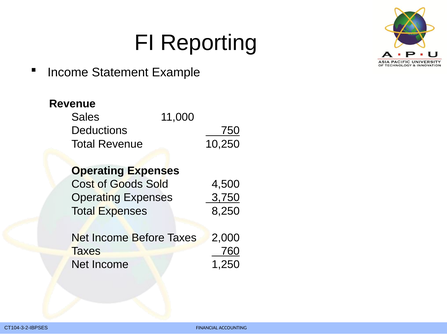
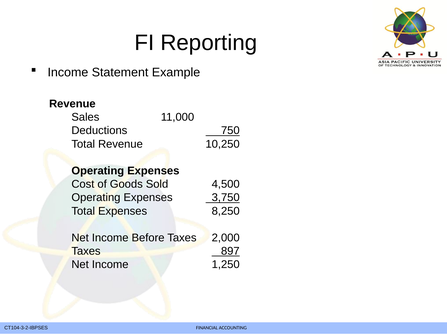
760: 760 -> 897
